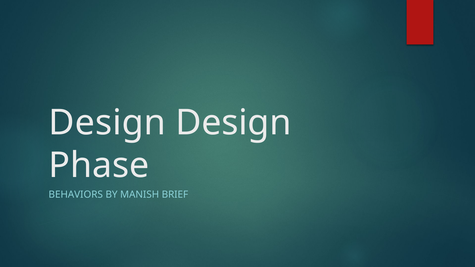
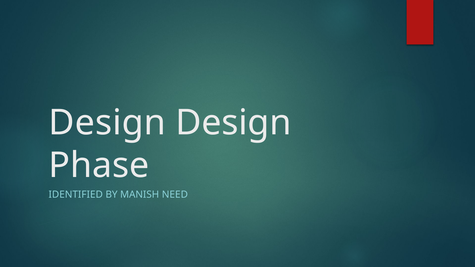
BEHAVIORS: BEHAVIORS -> IDENTIFIED
BRIEF: BRIEF -> NEED
